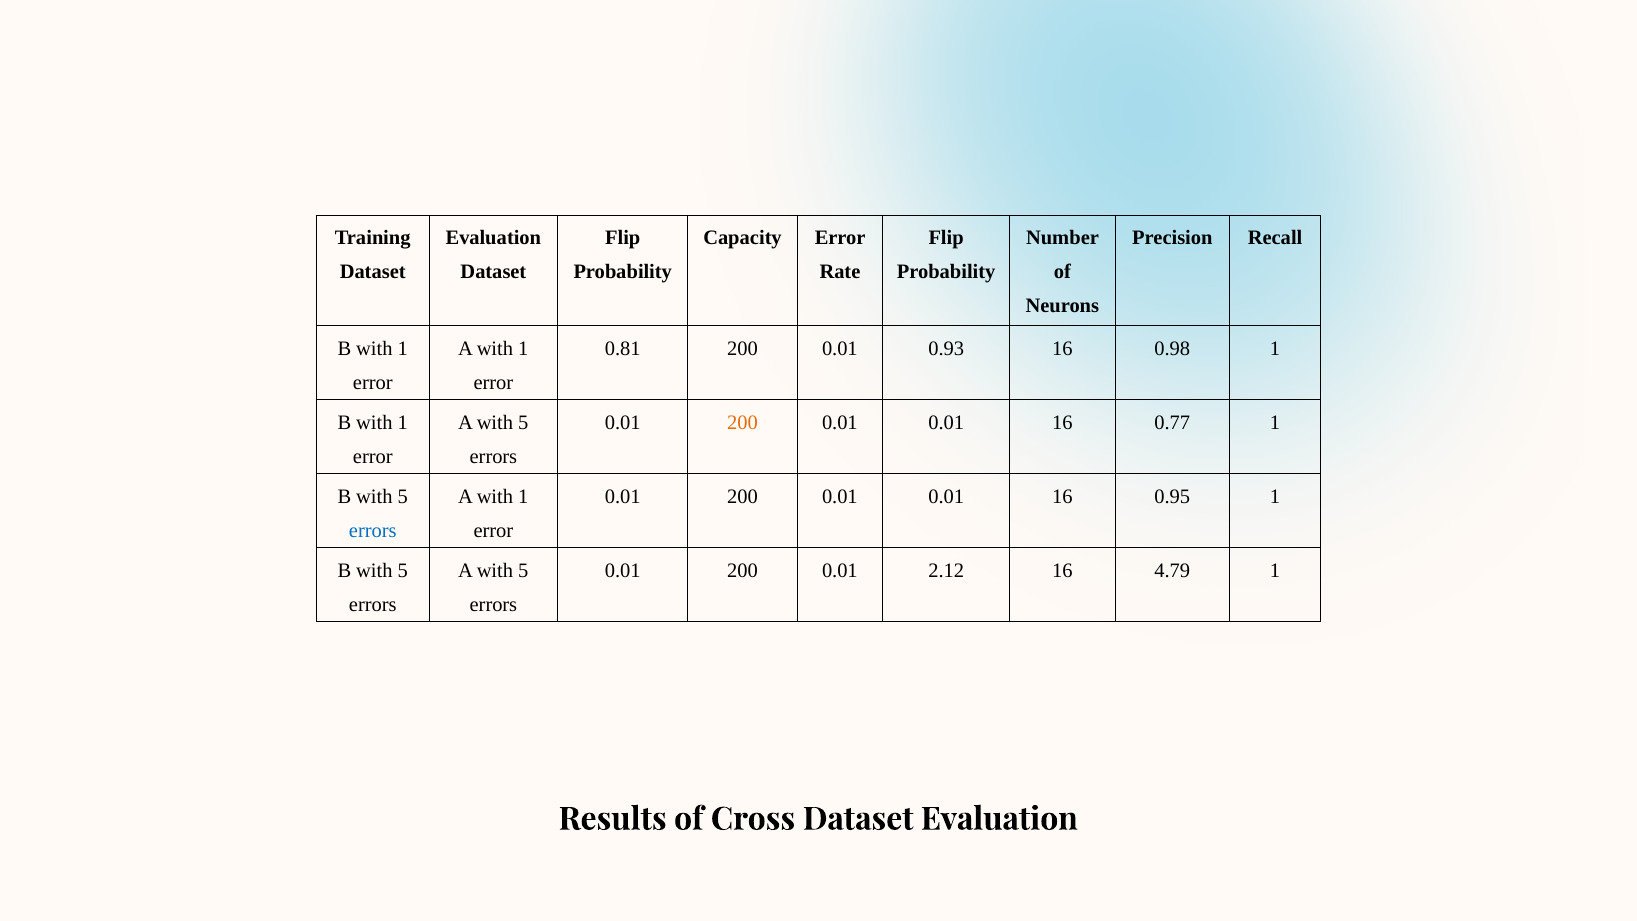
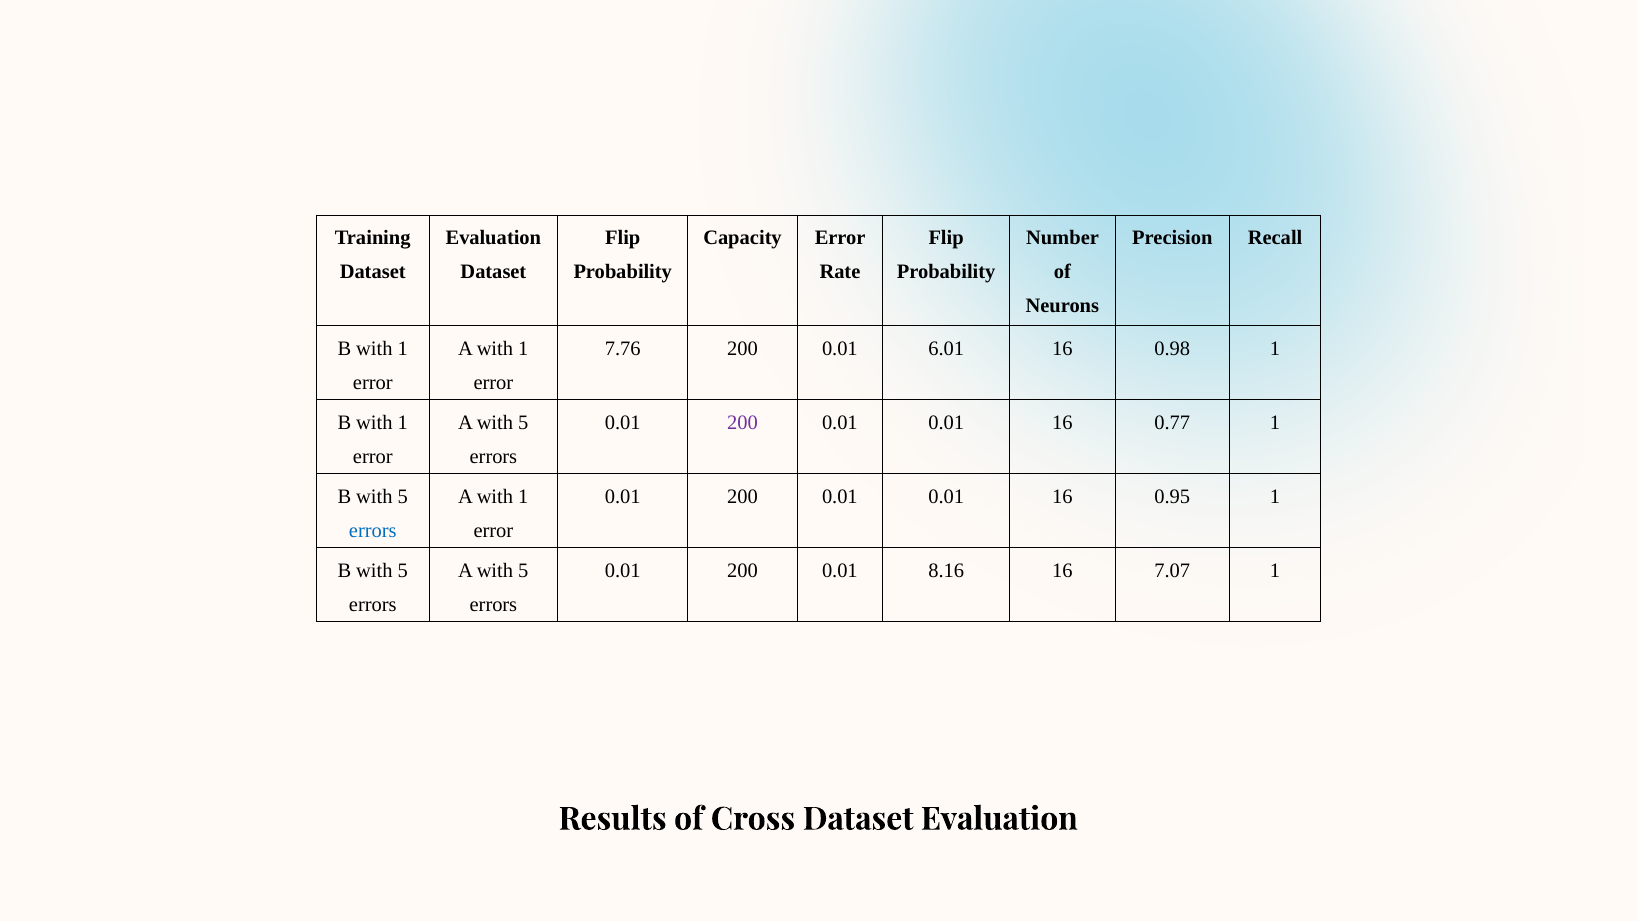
0.81: 0.81 -> 7.76
0.93: 0.93 -> 6.01
200 at (743, 423) colour: orange -> purple
2.12: 2.12 -> 8.16
4.79: 4.79 -> 7.07
